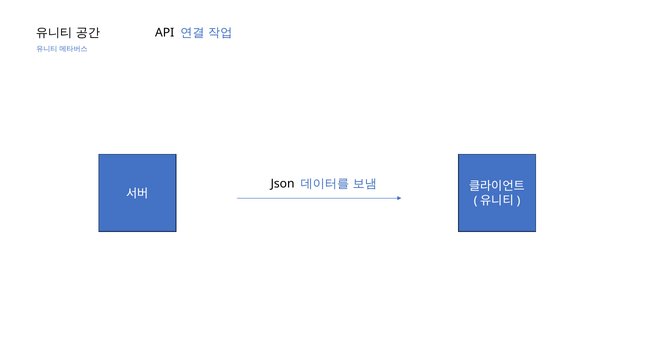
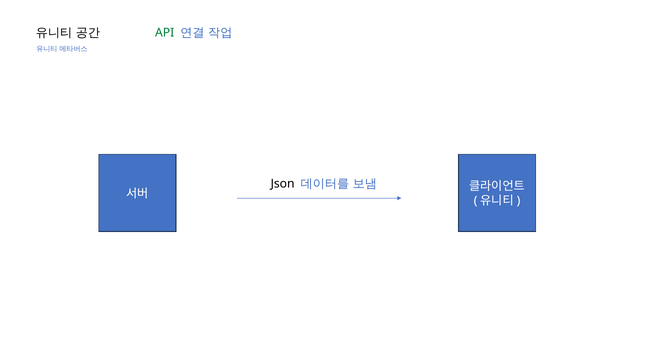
API colour: black -> green
